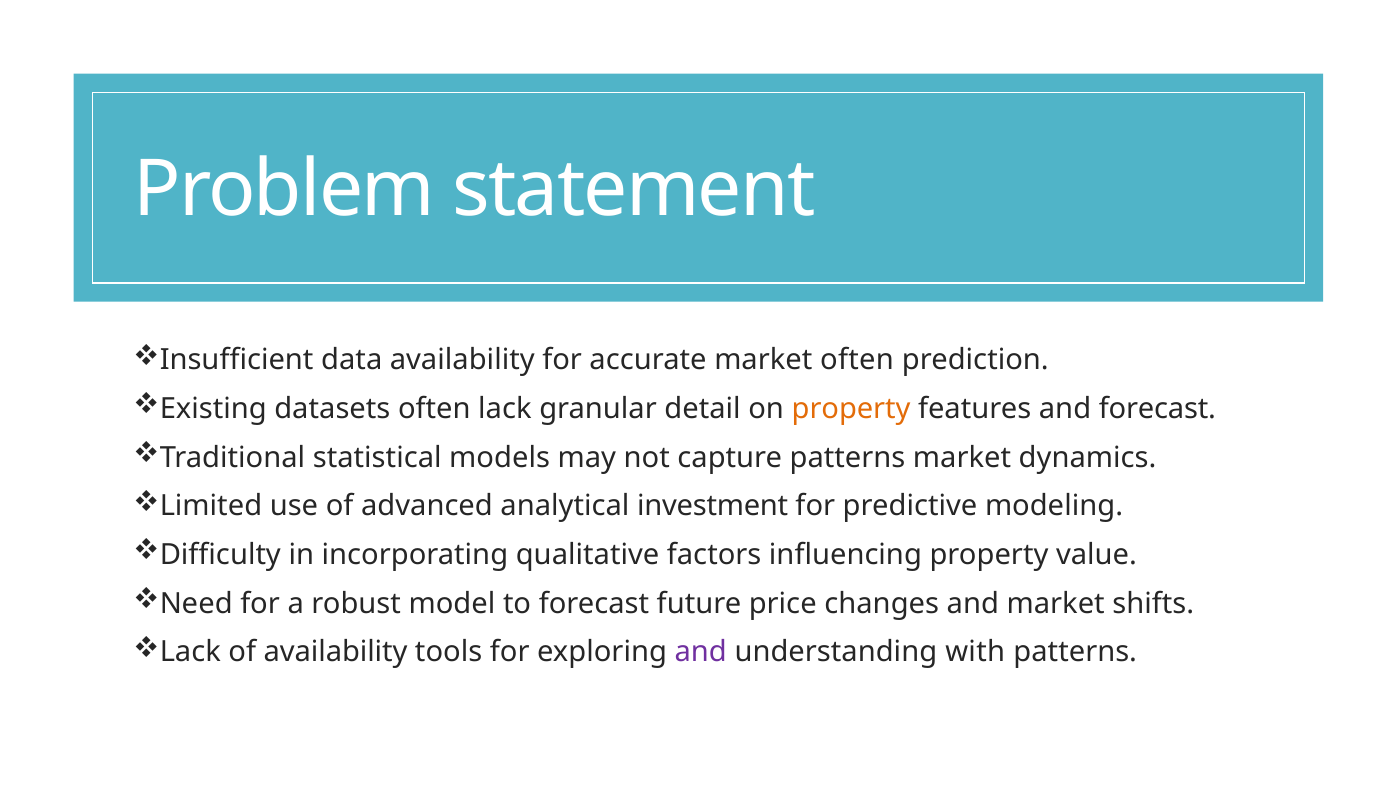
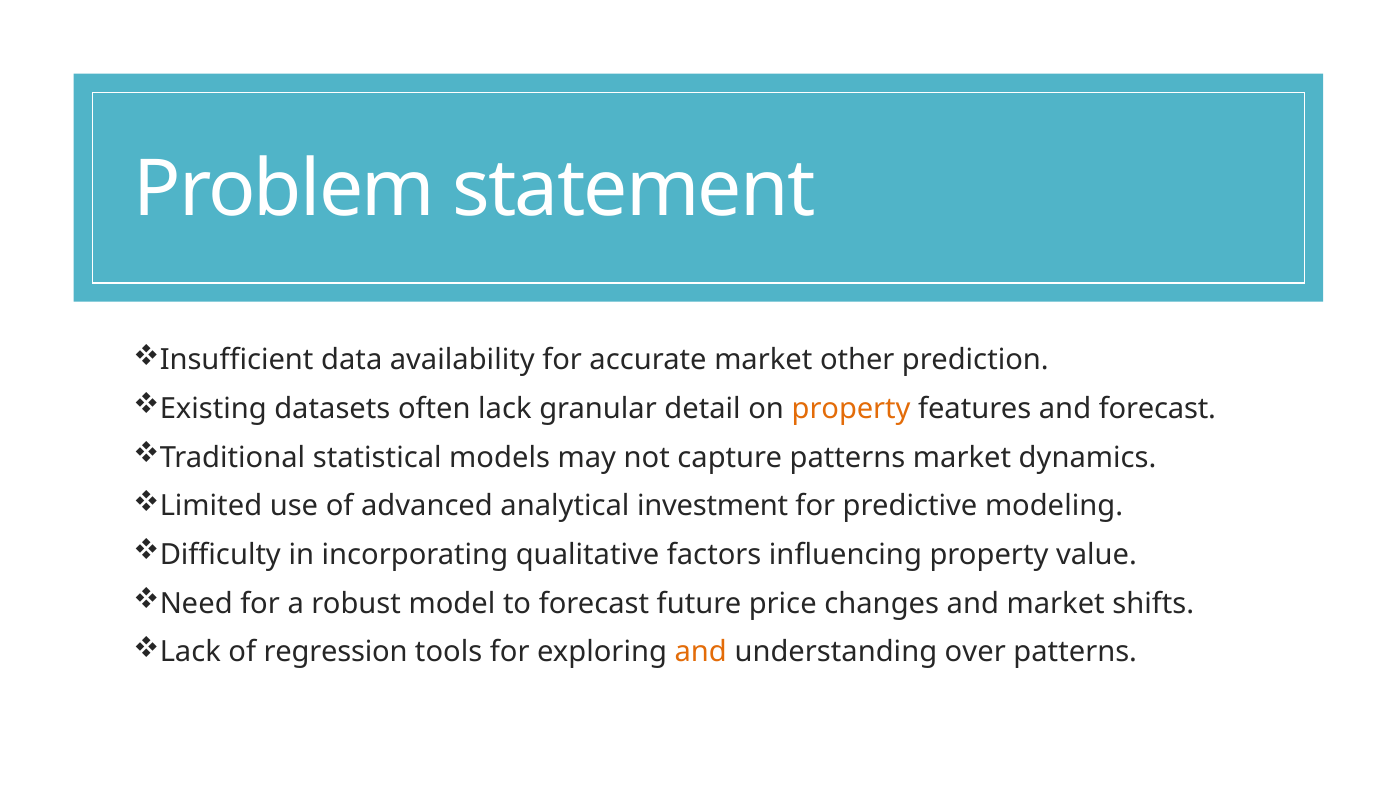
market often: often -> other
of availability: availability -> regression
and at (701, 652) colour: purple -> orange
with: with -> over
